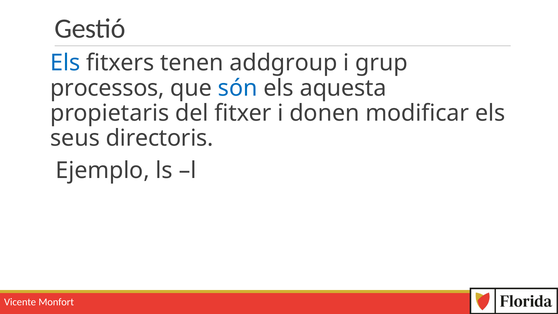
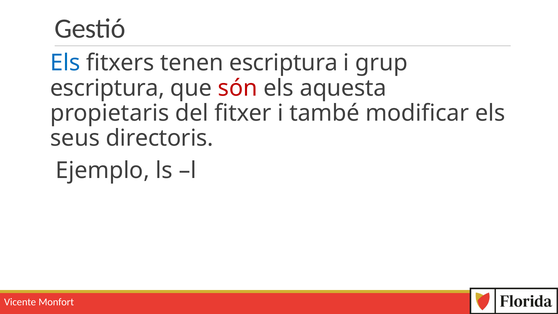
tenen addgroup: addgroup -> escriptura
processos at (107, 88): processos -> escriptura
són colour: blue -> red
donen: donen -> també
